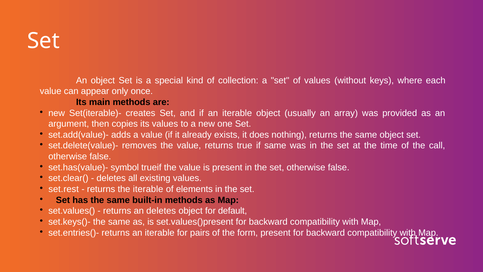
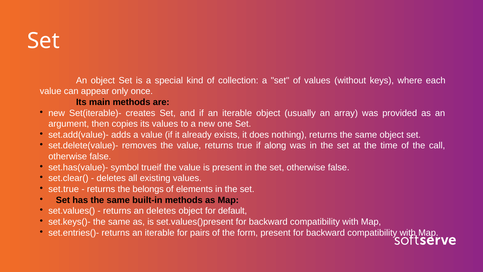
if same: same -> along
set.rest: set.rest -> set.true
the iterable: iterable -> belongs
